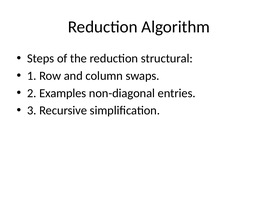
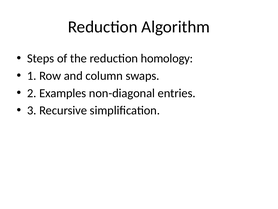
structural: structural -> homology
